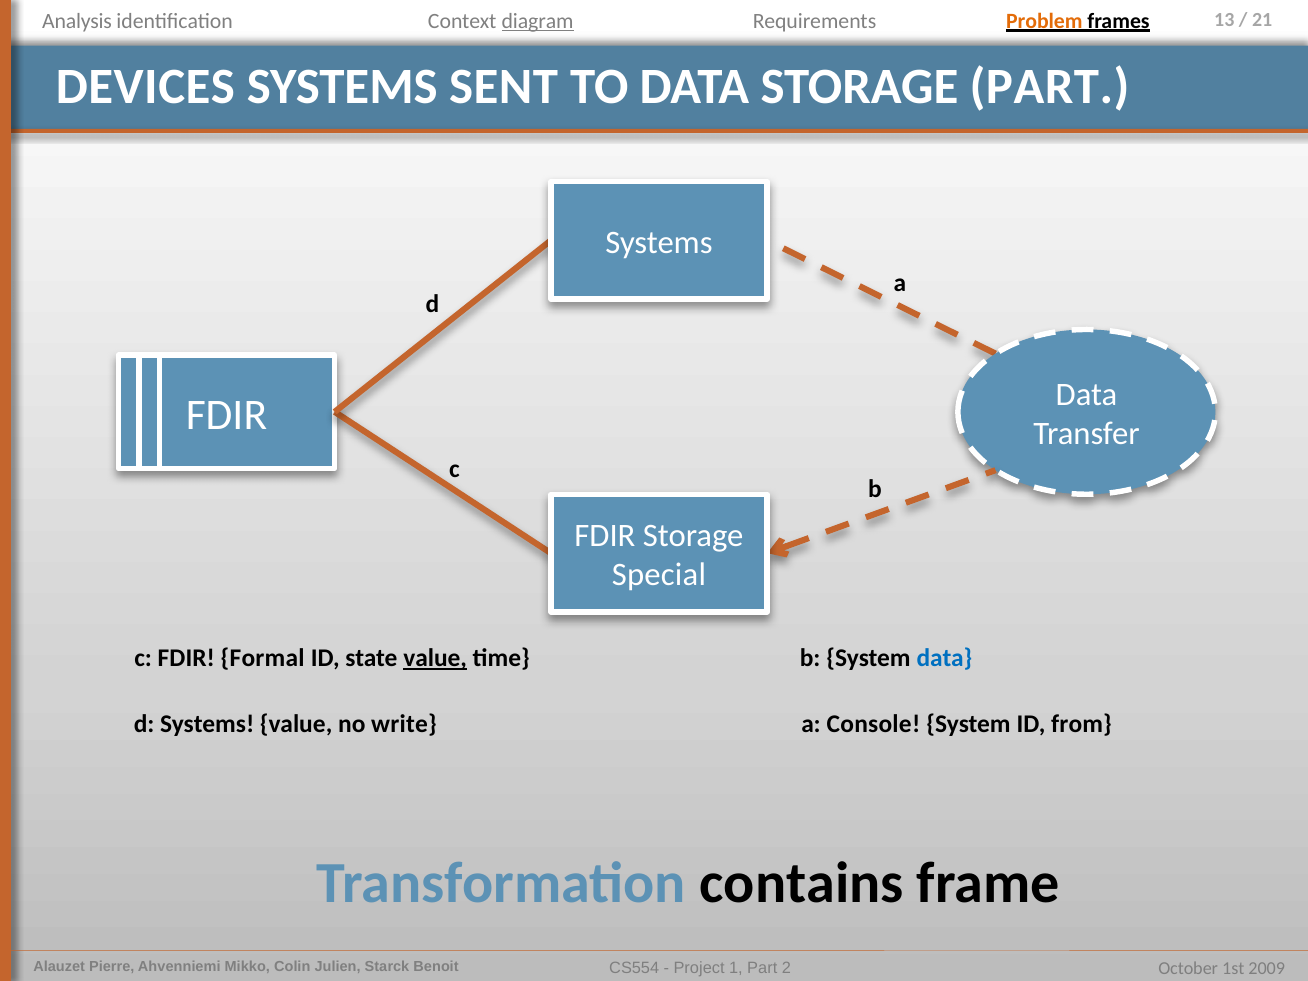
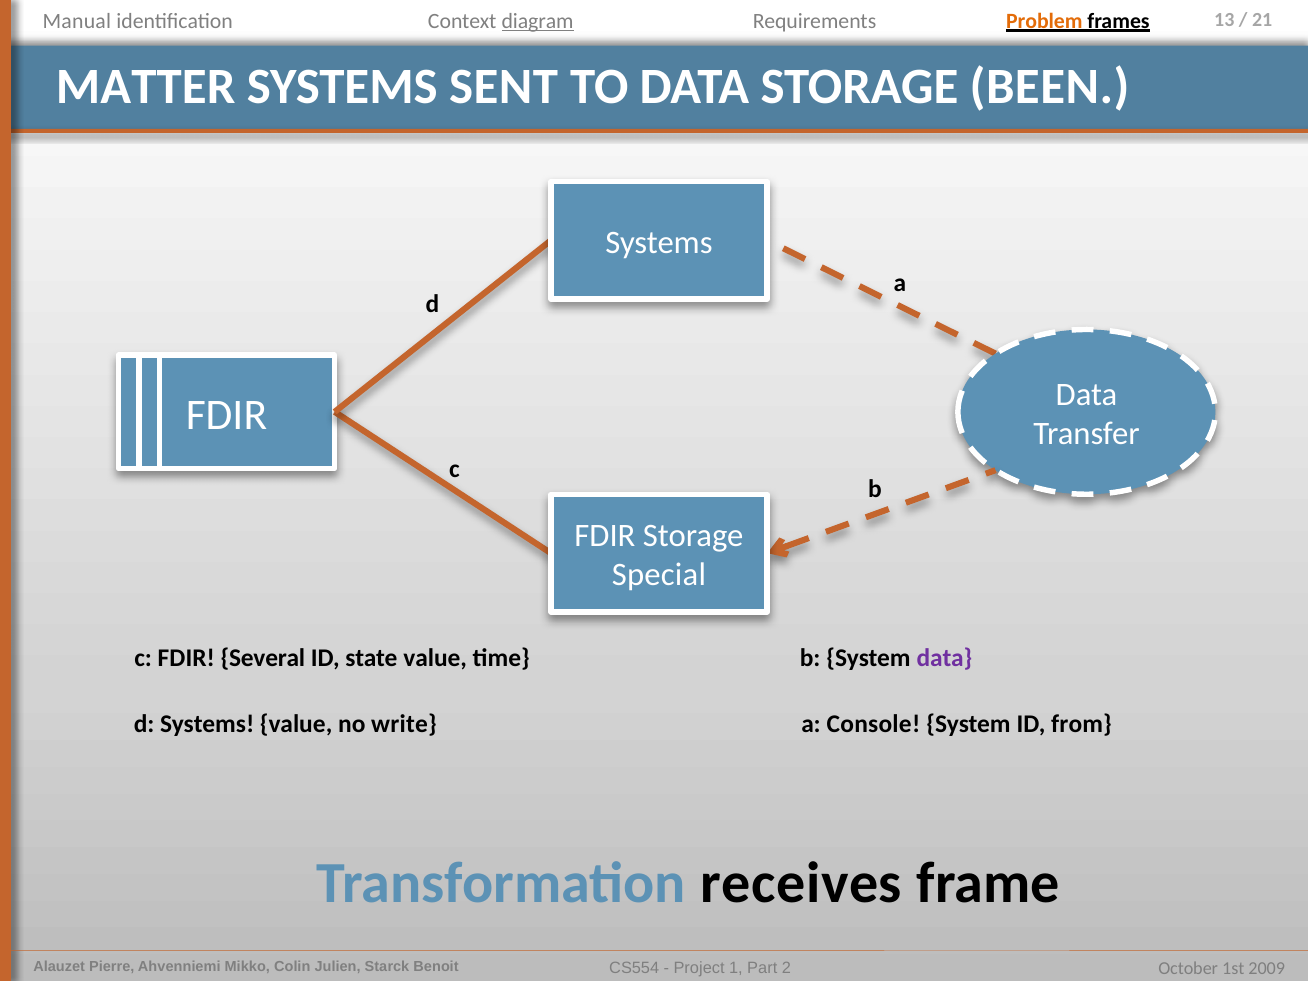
Analysis: Analysis -> Manual
DEVICES: DEVICES -> MATTER
STORAGE PART: PART -> BEEN
Formal: Formal -> Several
value at (435, 658) underline: present -> none
data at (944, 658) colour: blue -> purple
contains: contains -> receives
